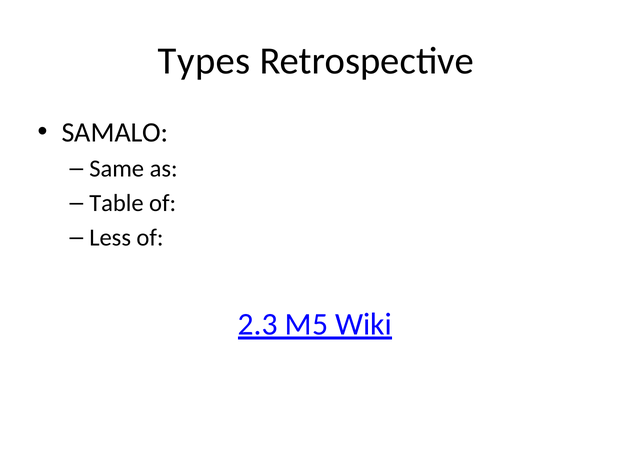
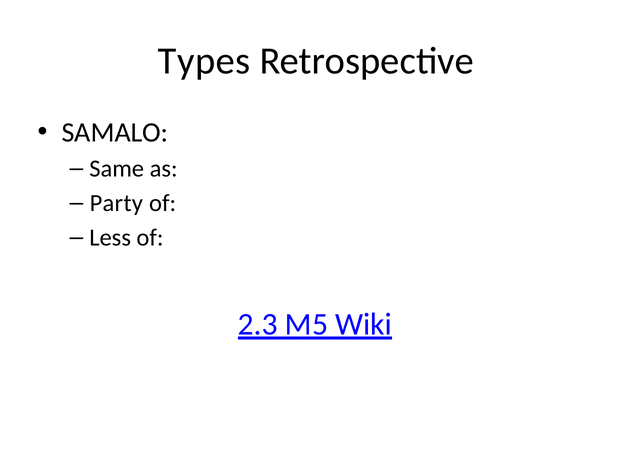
Table: Table -> Party
